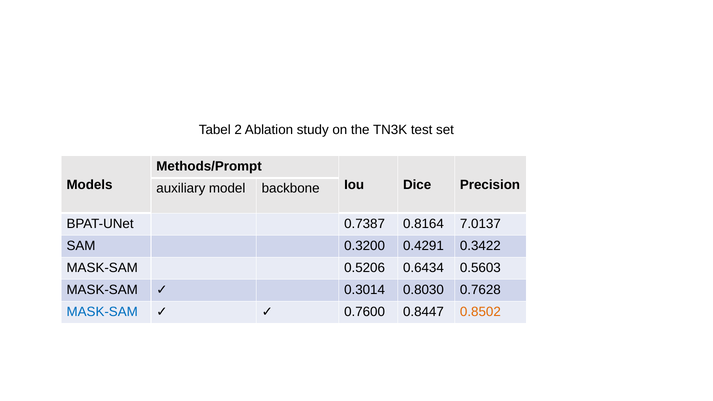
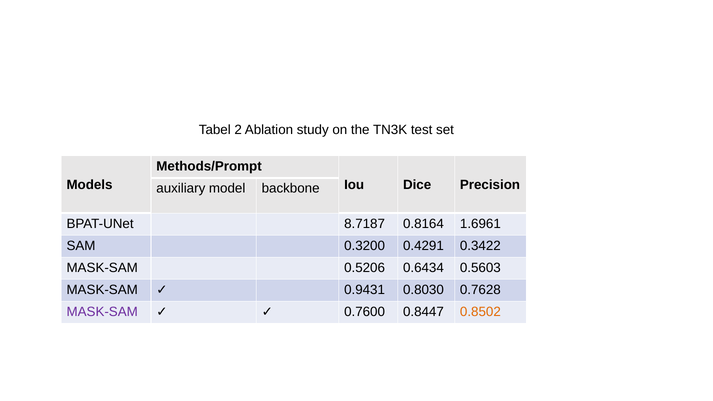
0.7387: 0.7387 -> 8.7187
7.0137: 7.0137 -> 1.6961
0.3014: 0.3014 -> 0.9431
MASK-SAM at (102, 312) colour: blue -> purple
